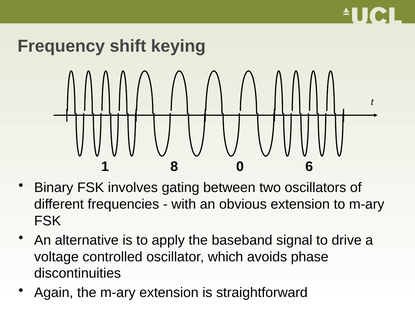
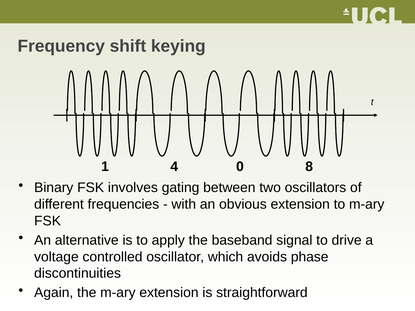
8: 8 -> 4
6: 6 -> 8
